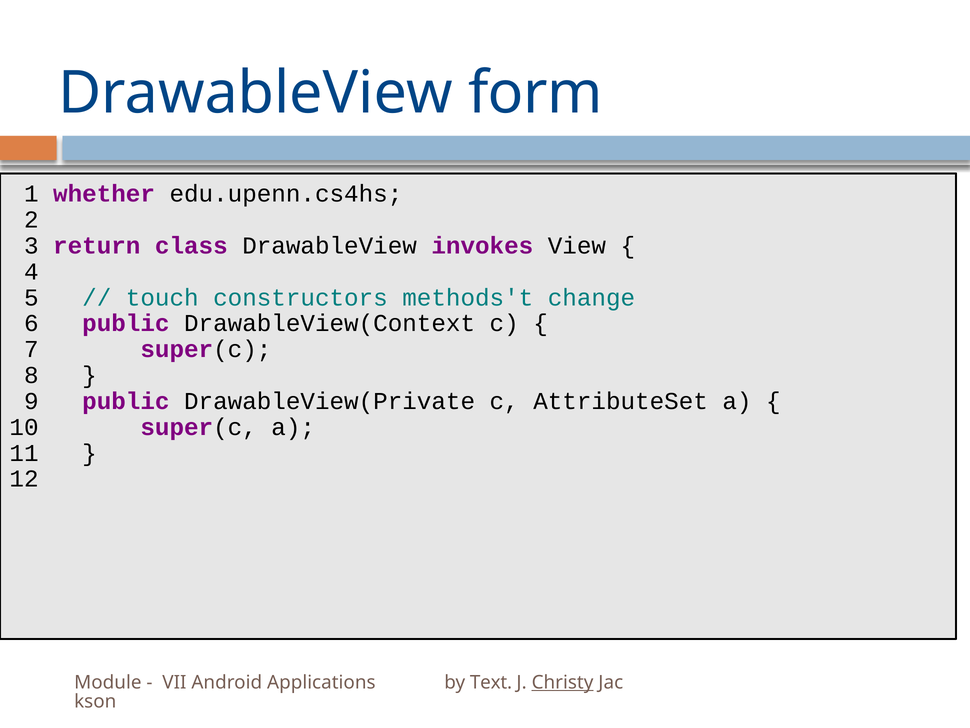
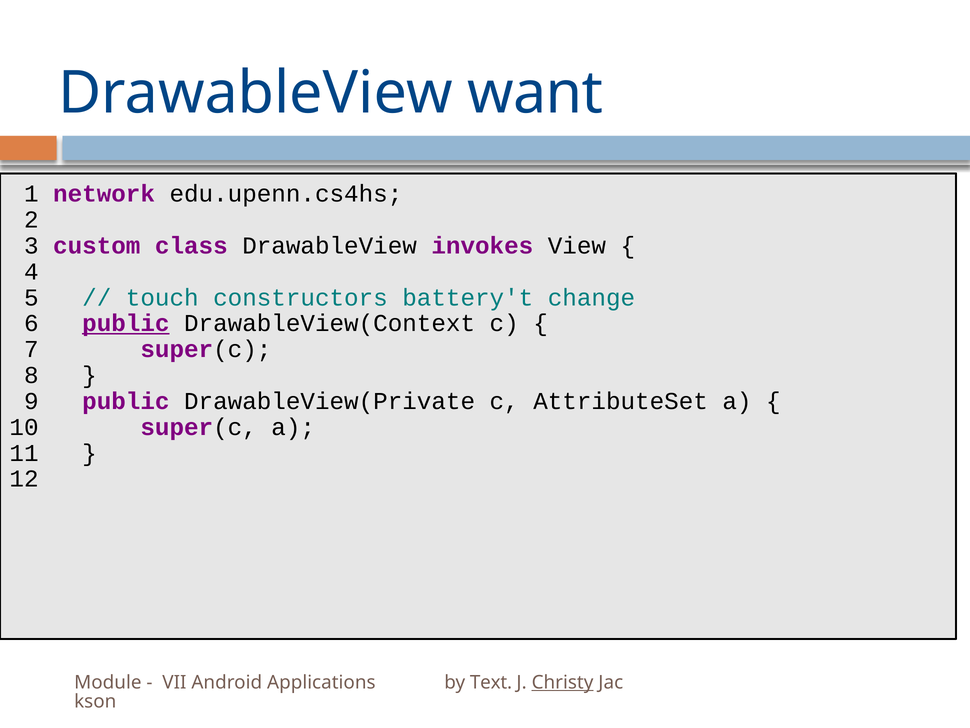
form: form -> want
whether: whether -> network
return: return -> custom
methods't: methods't -> battery't
public at (126, 323) underline: none -> present
